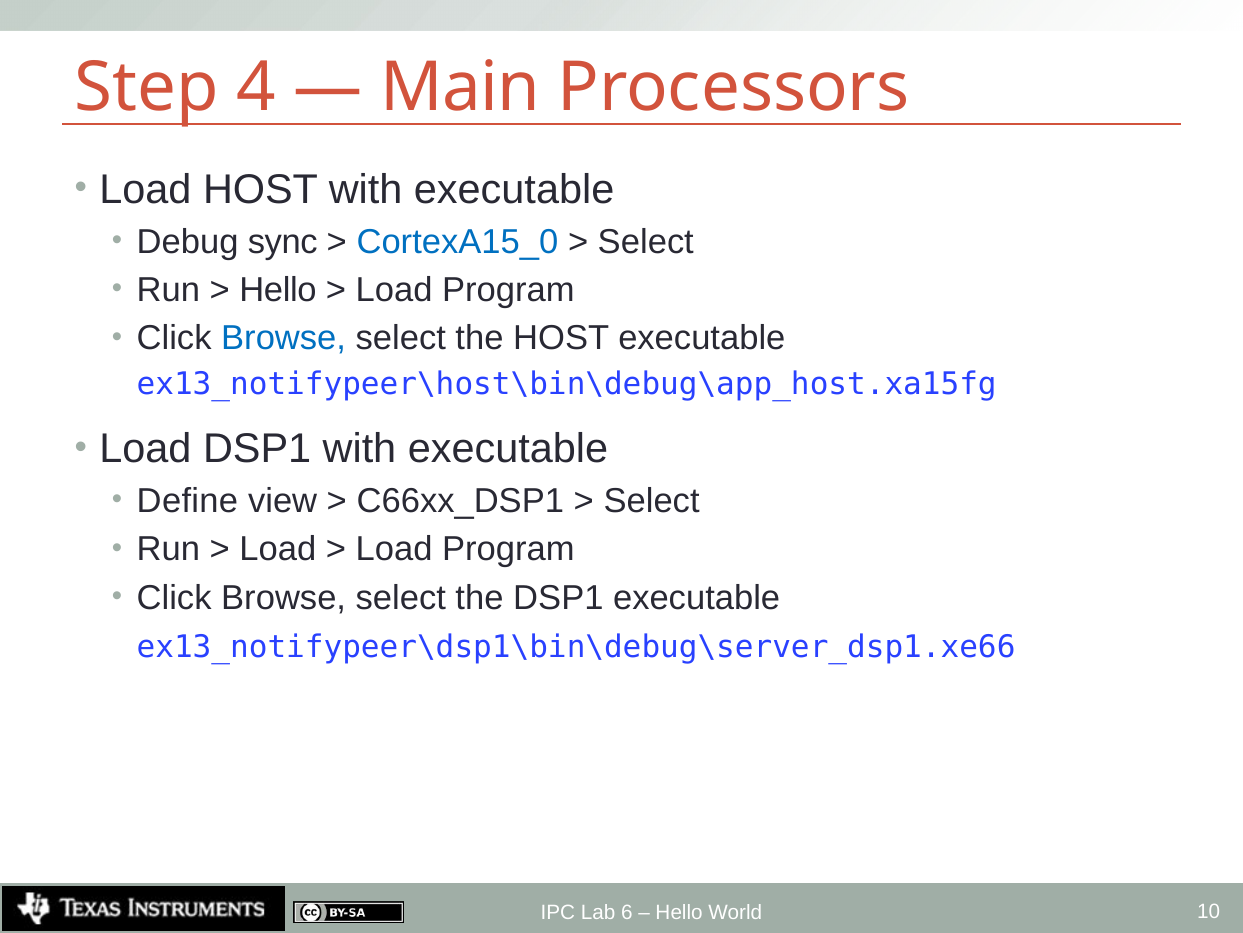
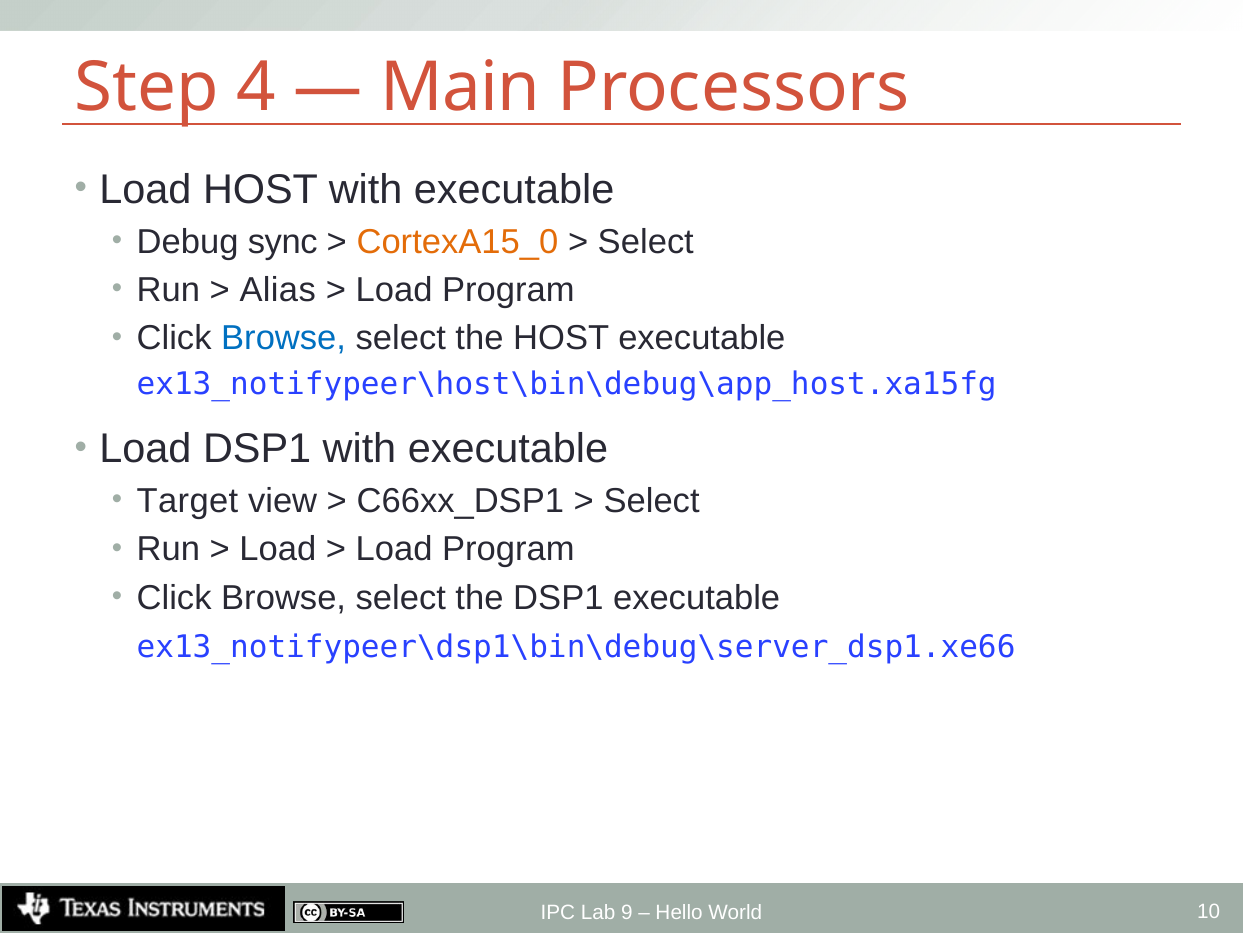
CortexA15_0 colour: blue -> orange
Hello at (278, 290): Hello -> Alias
Define: Define -> Target
6: 6 -> 9
